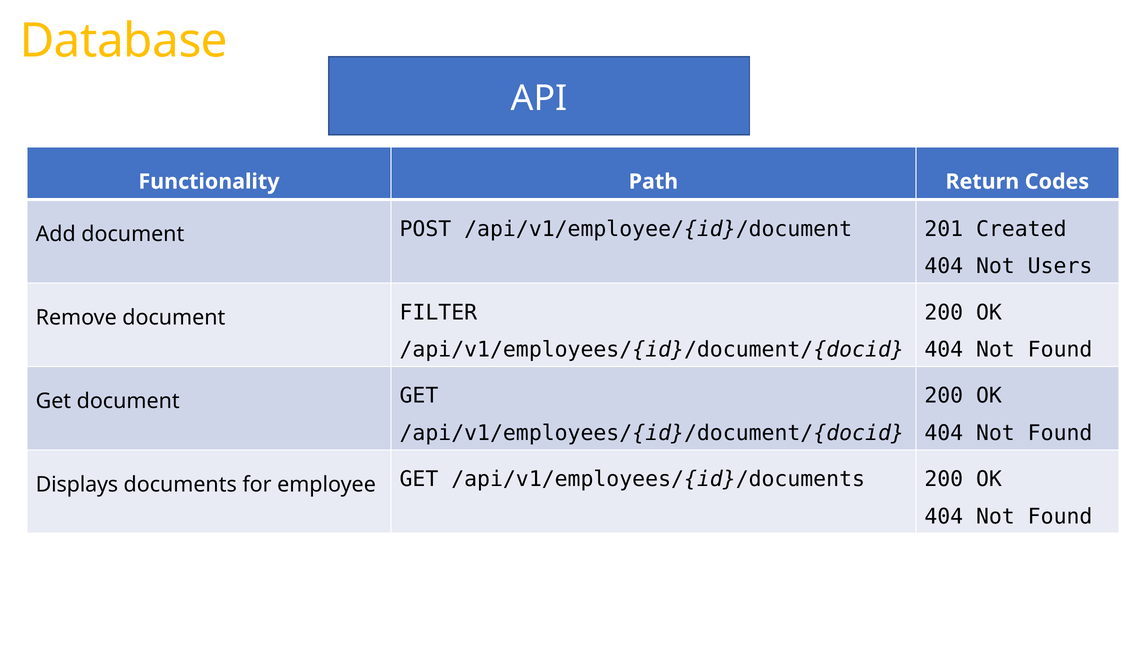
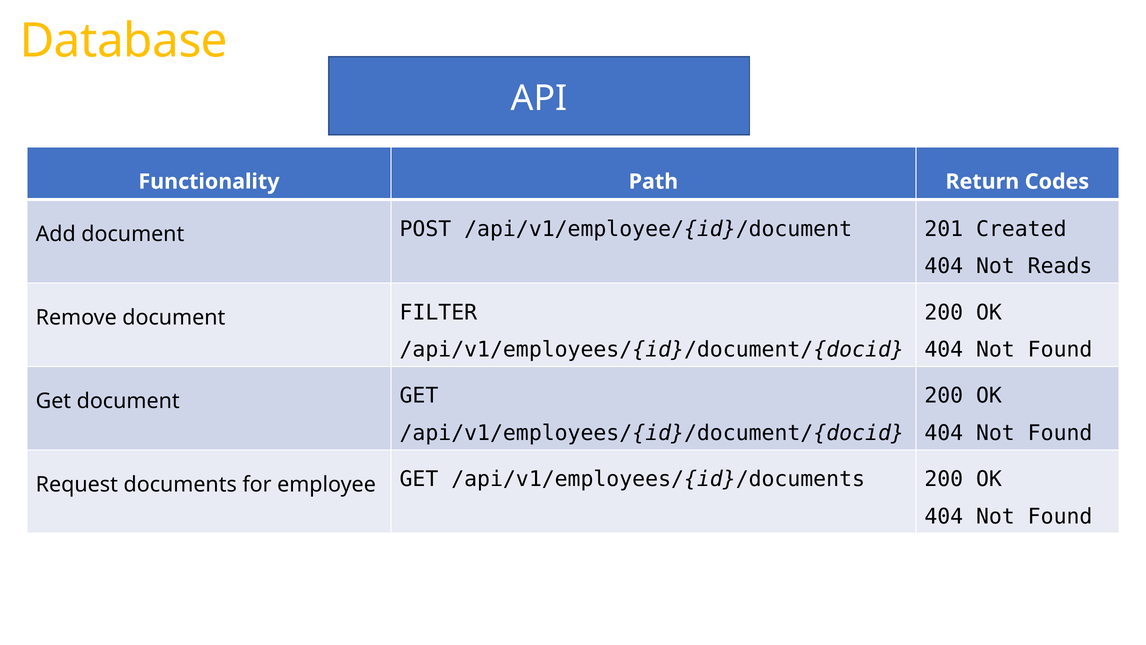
Users: Users -> Reads
Displays: Displays -> Request
